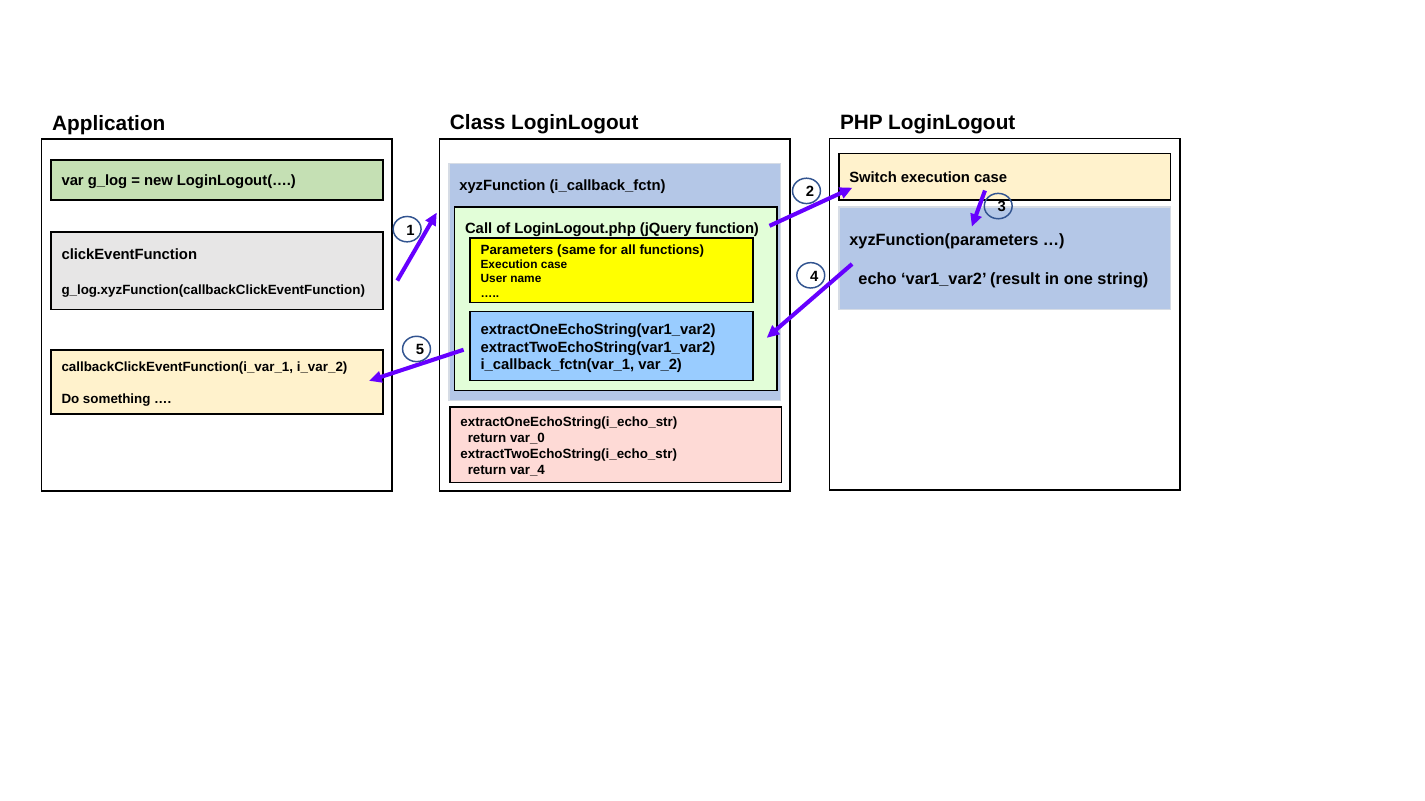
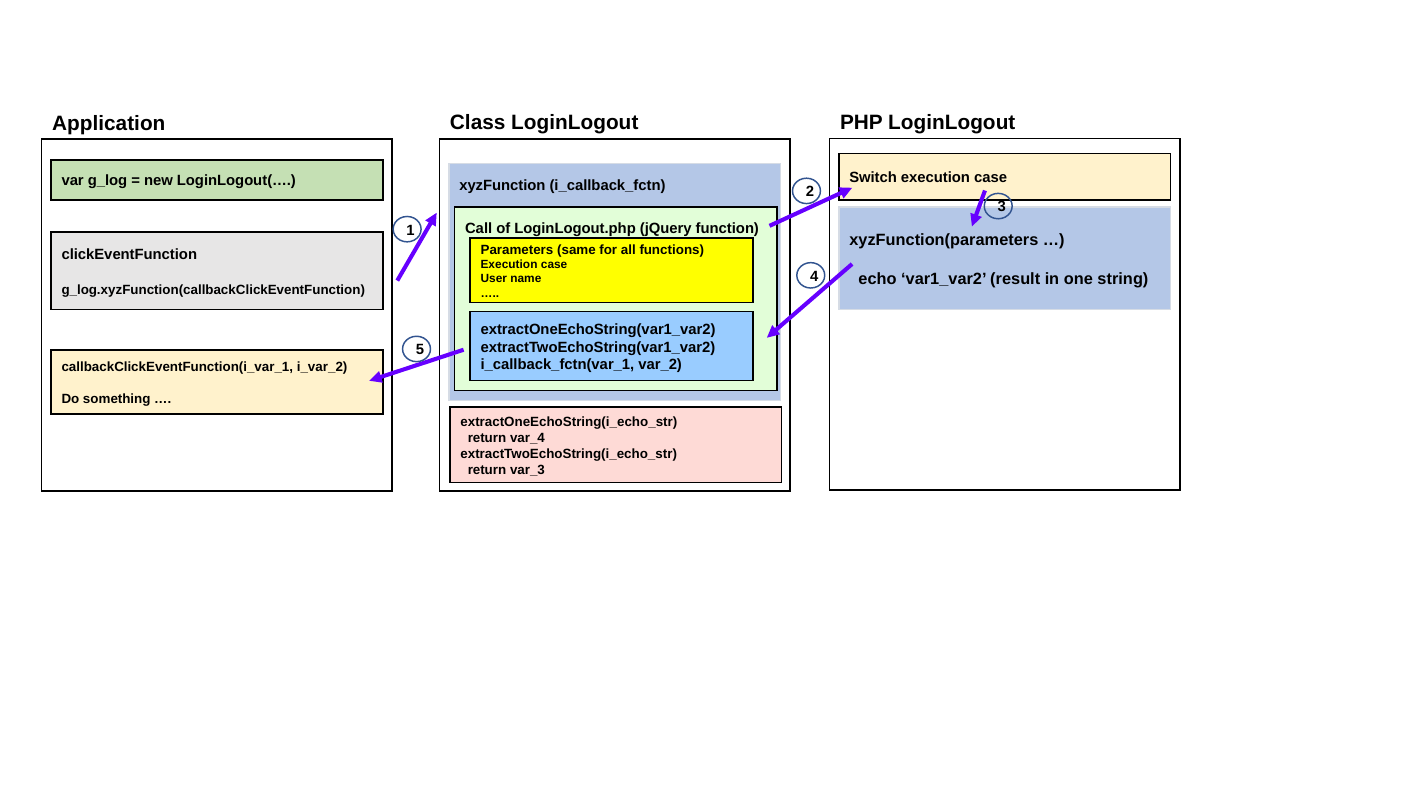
var_0: var_0 -> var_4
var_4: var_4 -> var_3
